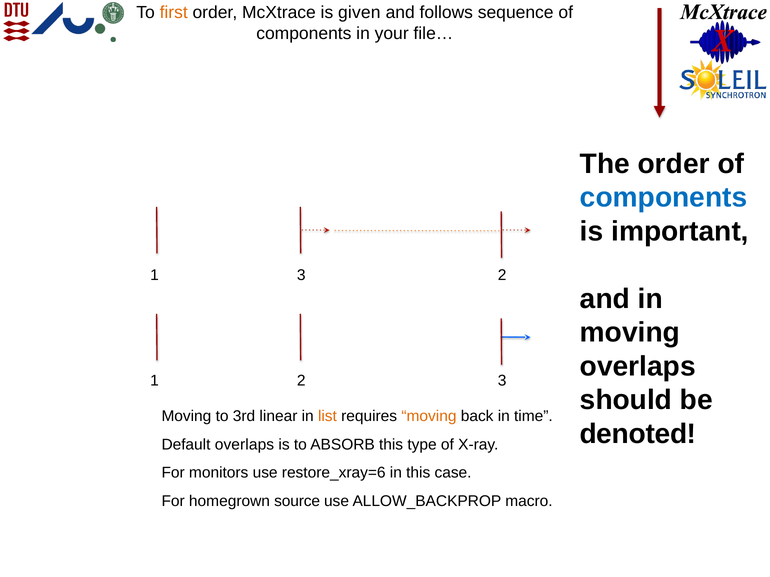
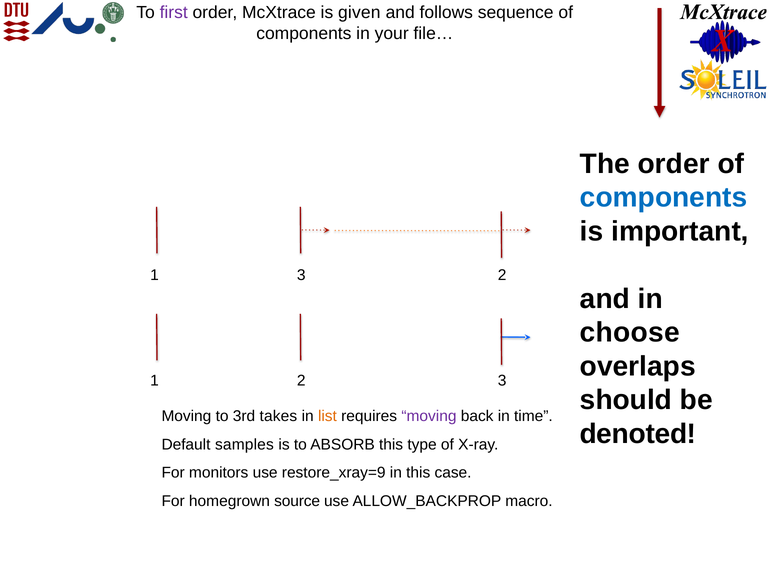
first colour: orange -> purple
moving at (630, 333): moving -> choose
linear: linear -> takes
moving at (429, 417) colour: orange -> purple
Default overlaps: overlaps -> samples
restore_xray=6: restore_xray=6 -> restore_xray=9
